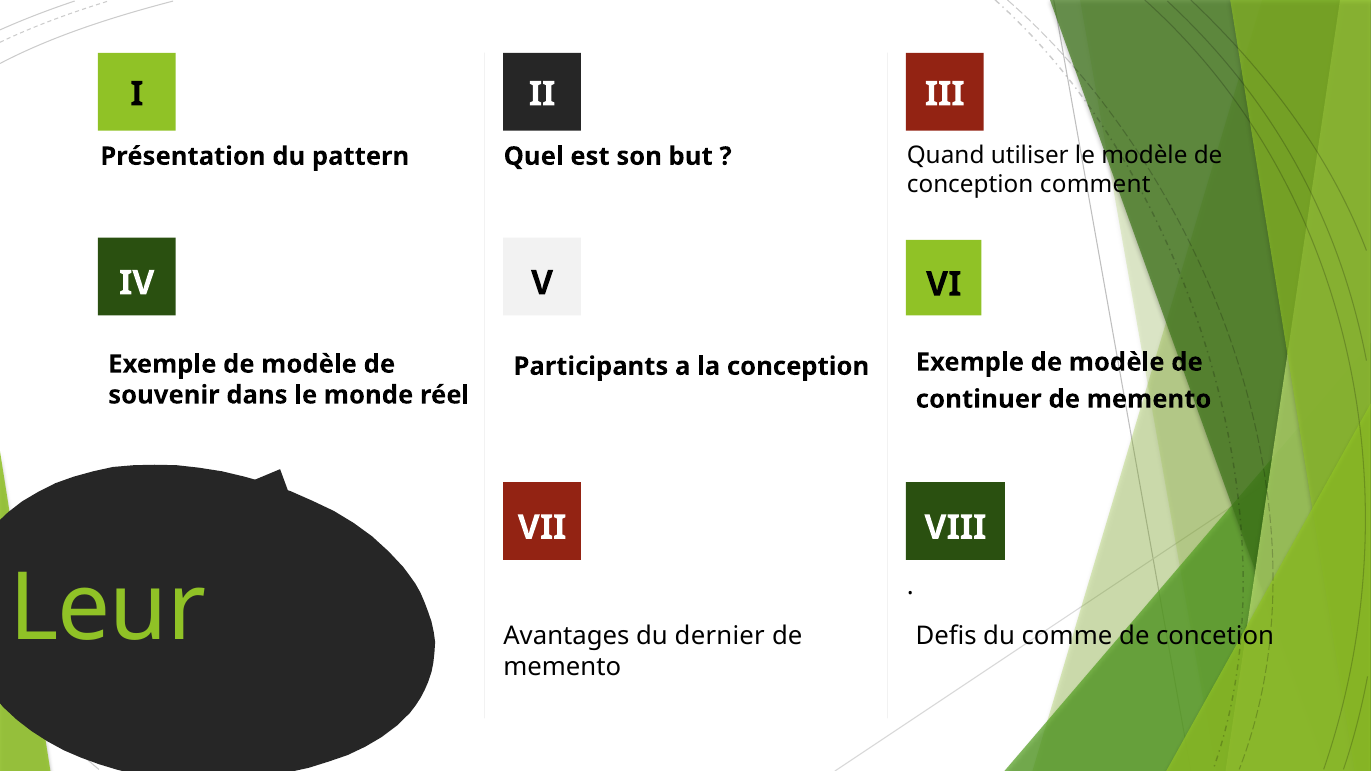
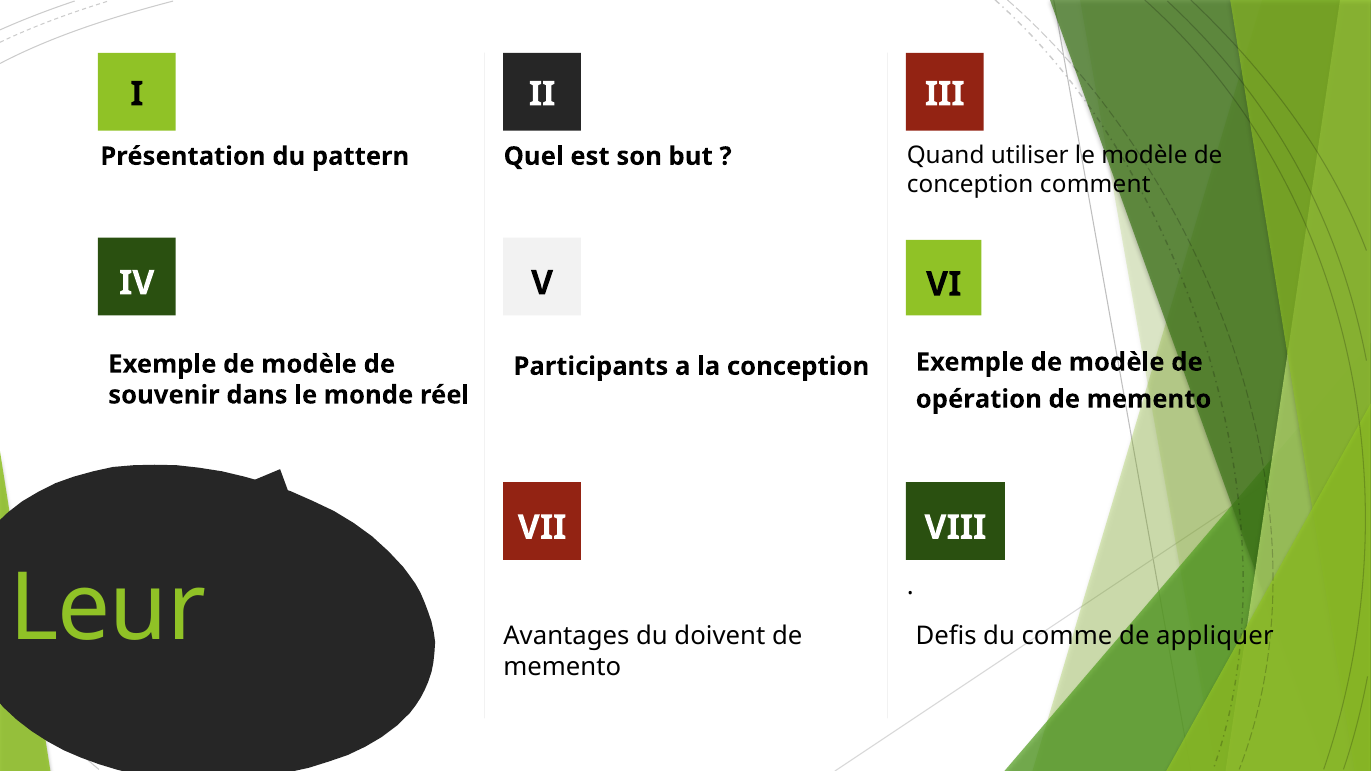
continuer: continuer -> opération
dernier: dernier -> doivent
concetion: concetion -> appliquer
